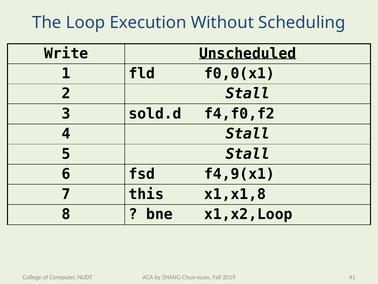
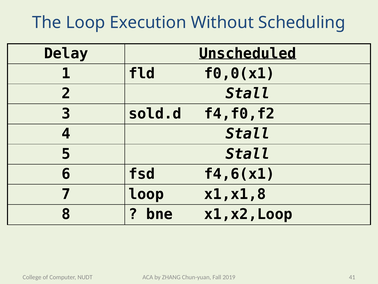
Write: Write -> Delay
f4,9(x1: f4,9(x1 -> f4,6(x1
7 this: this -> loop
